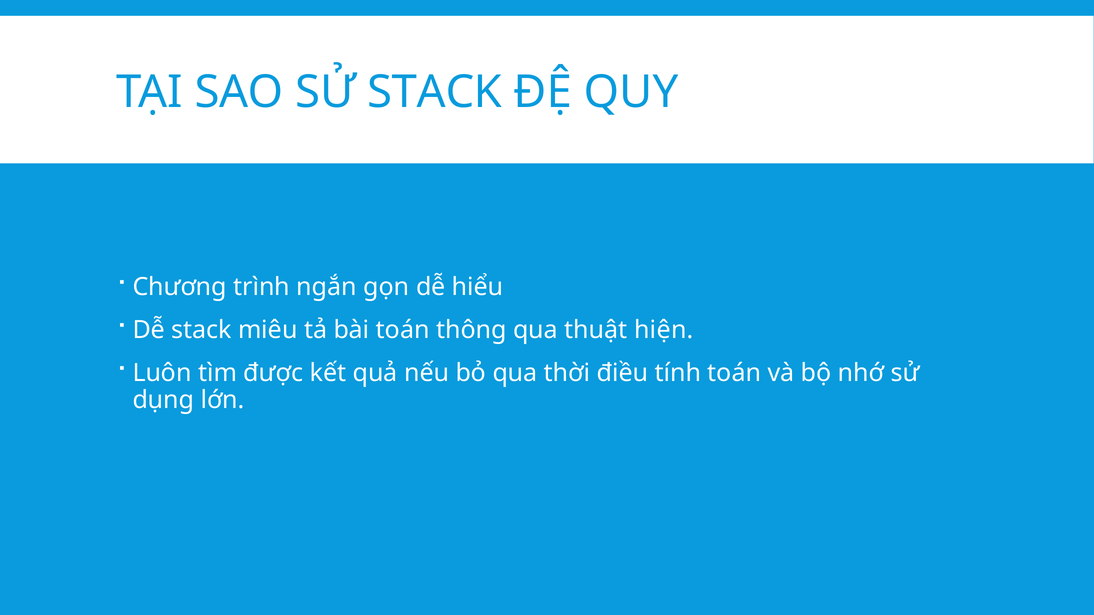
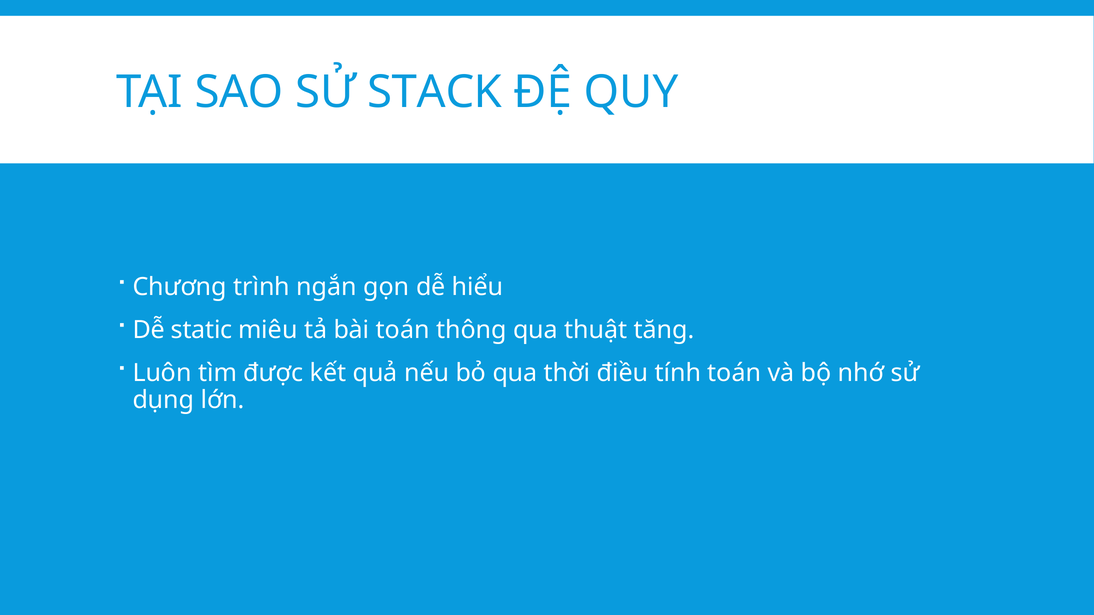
Dễ stack: stack -> static
hiện: hiện -> tăng
